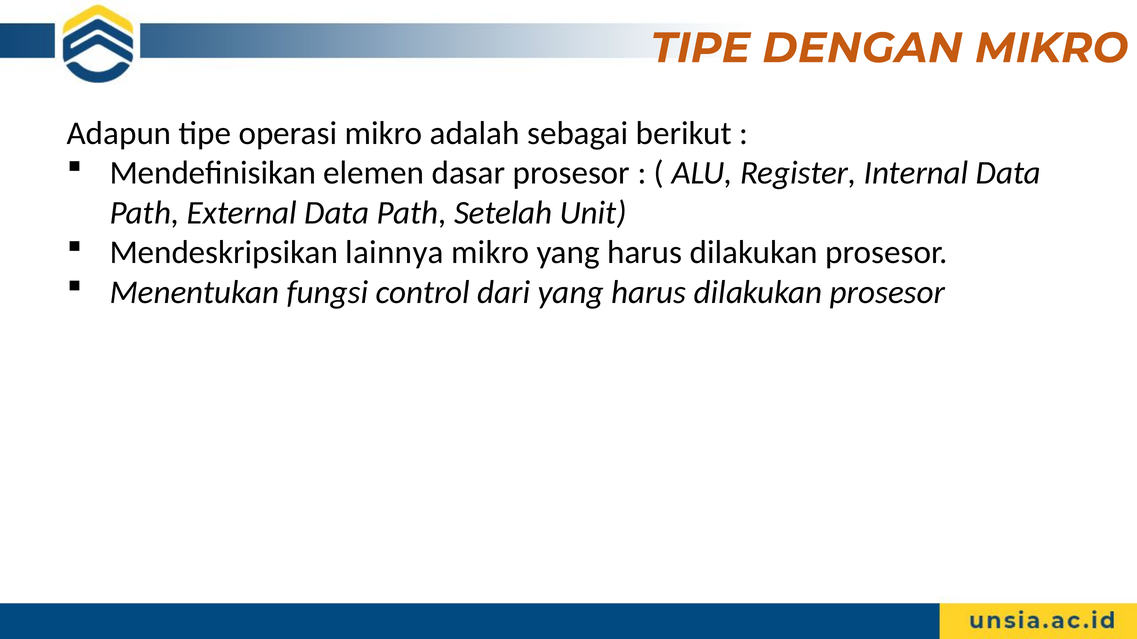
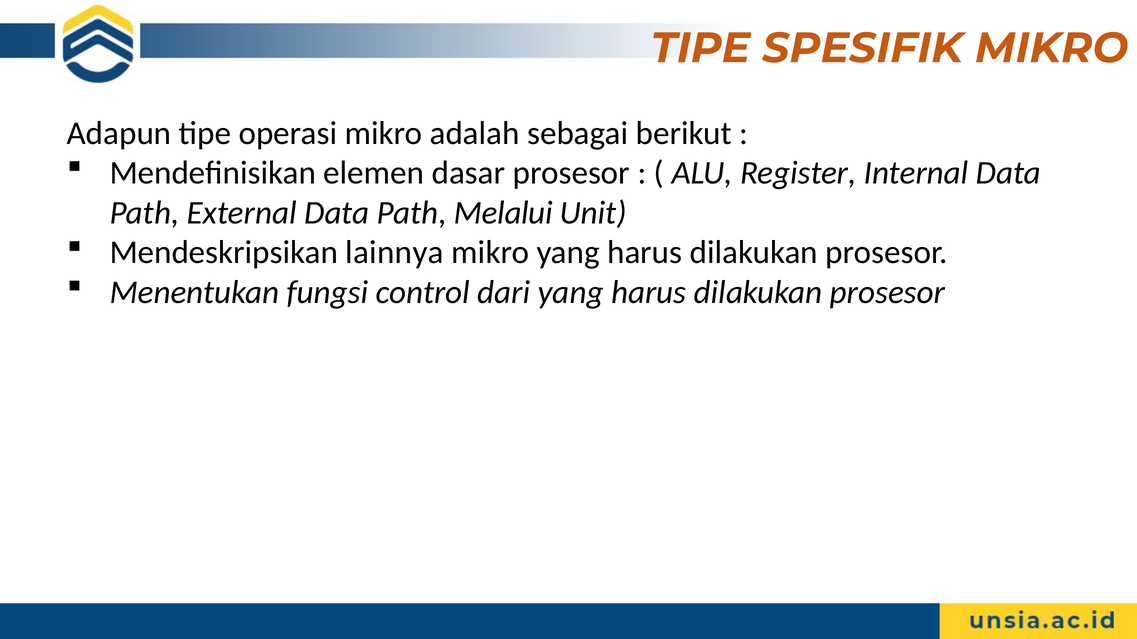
DENGAN: DENGAN -> SPESIFIK
Setelah: Setelah -> Melalui
